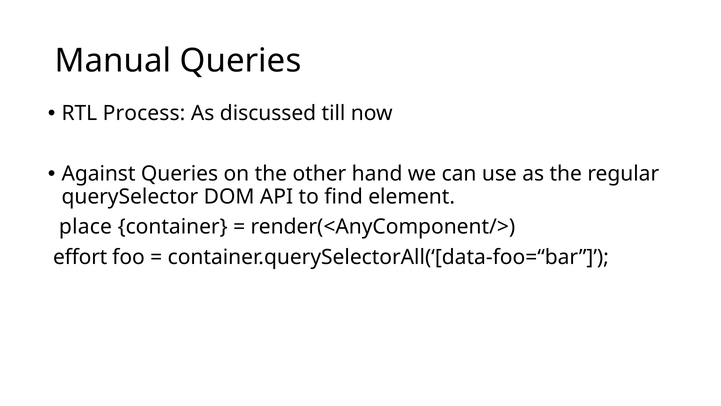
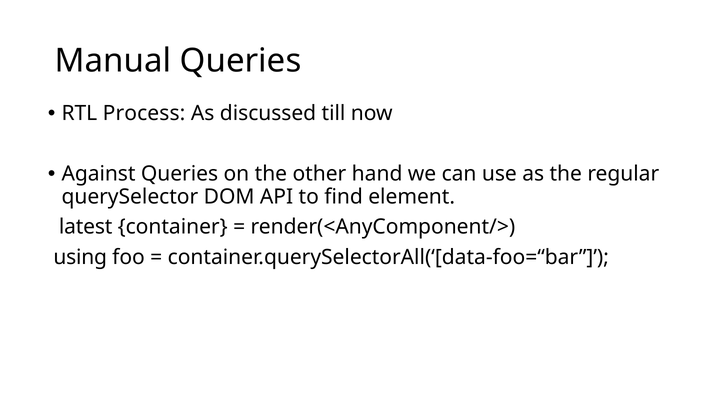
place: place -> latest
effort: effort -> using
